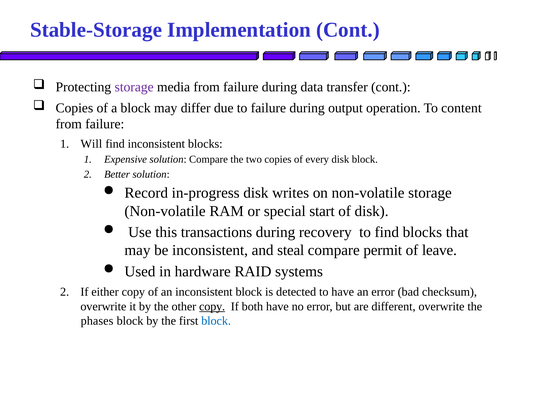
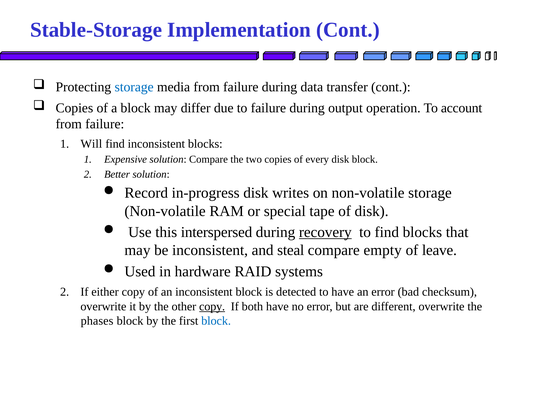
storage at (134, 87) colour: purple -> blue
content: content -> account
start: start -> tape
transactions: transactions -> interspersed
recovery underline: none -> present
permit: permit -> empty
